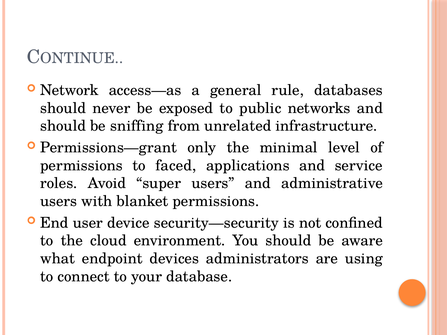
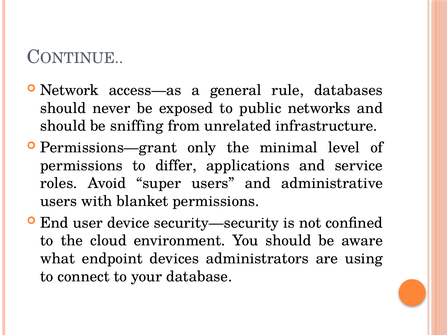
faced: faced -> differ
